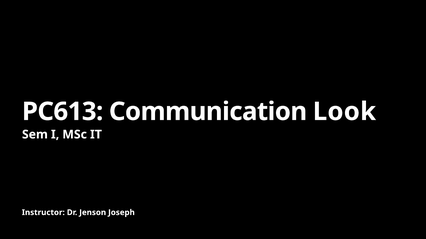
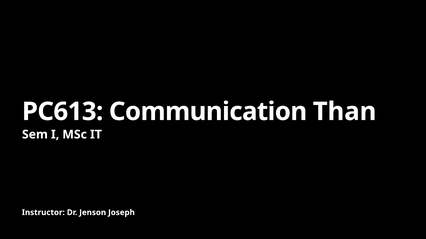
Look: Look -> Than
